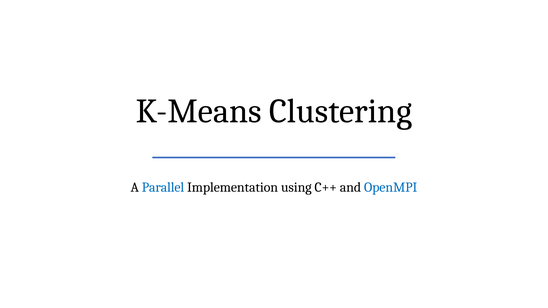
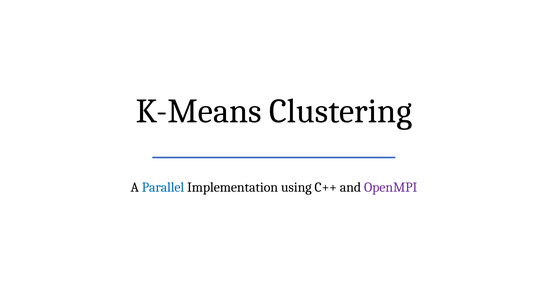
OpenMPI colour: blue -> purple
